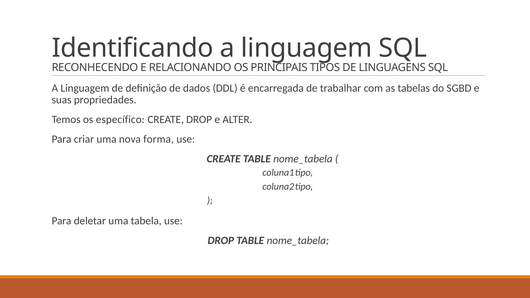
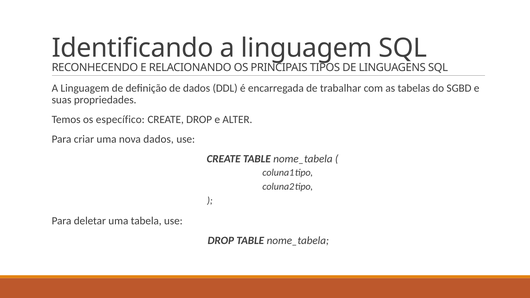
nova forma: forma -> dados
